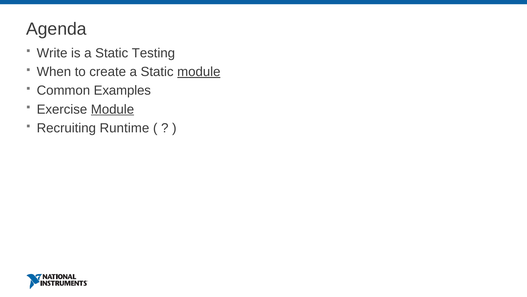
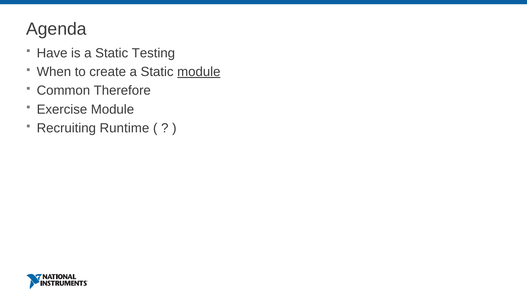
Write: Write -> Have
Examples: Examples -> Therefore
Module at (112, 109) underline: present -> none
